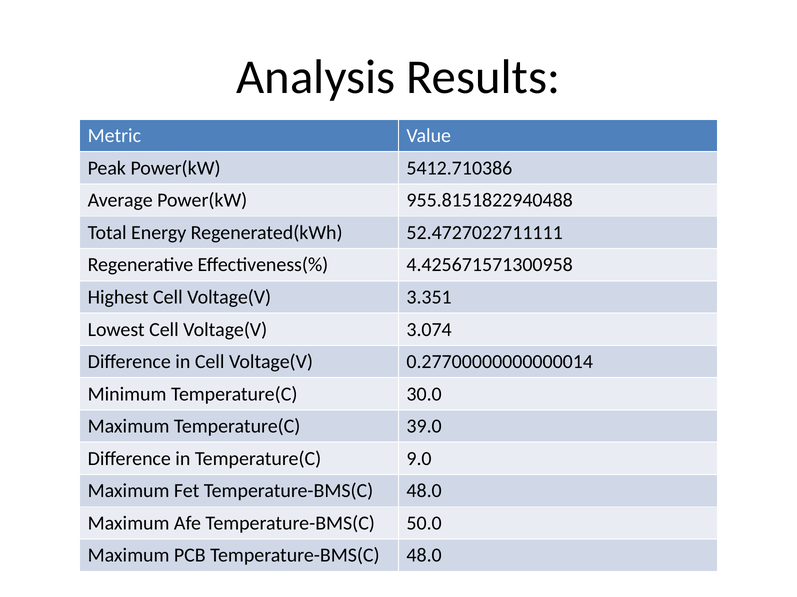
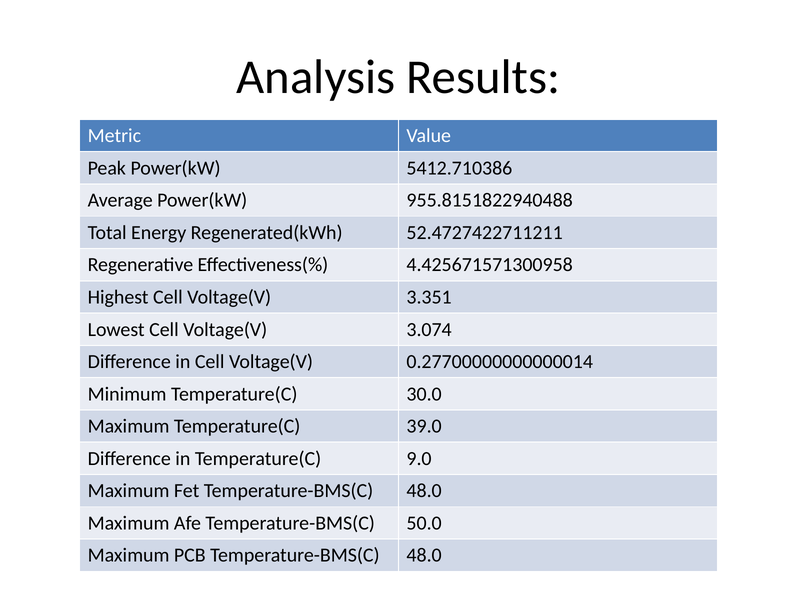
52.4727022711111: 52.4727022711111 -> 52.4727422711211
